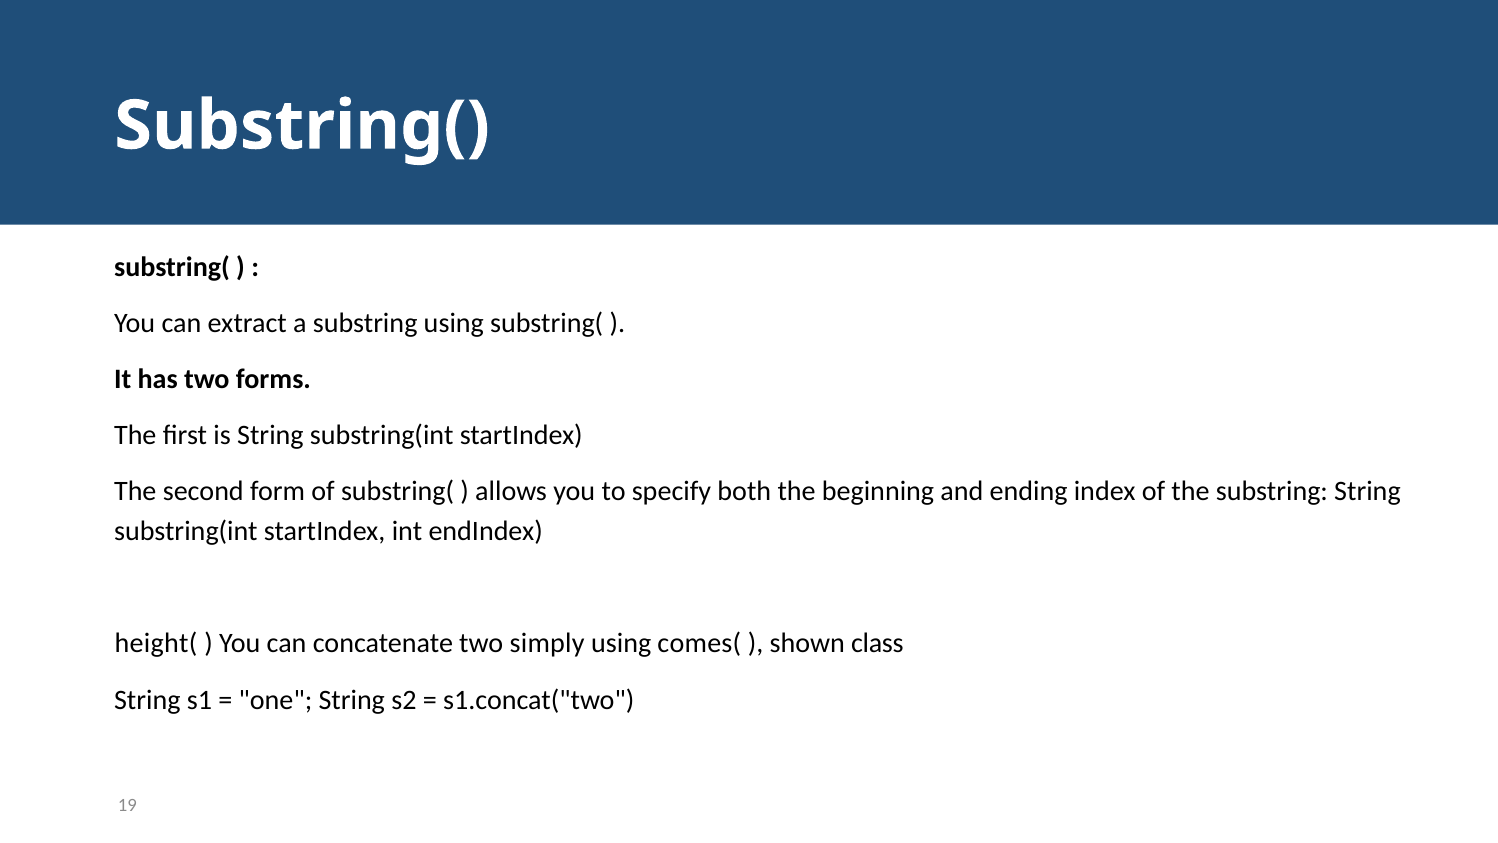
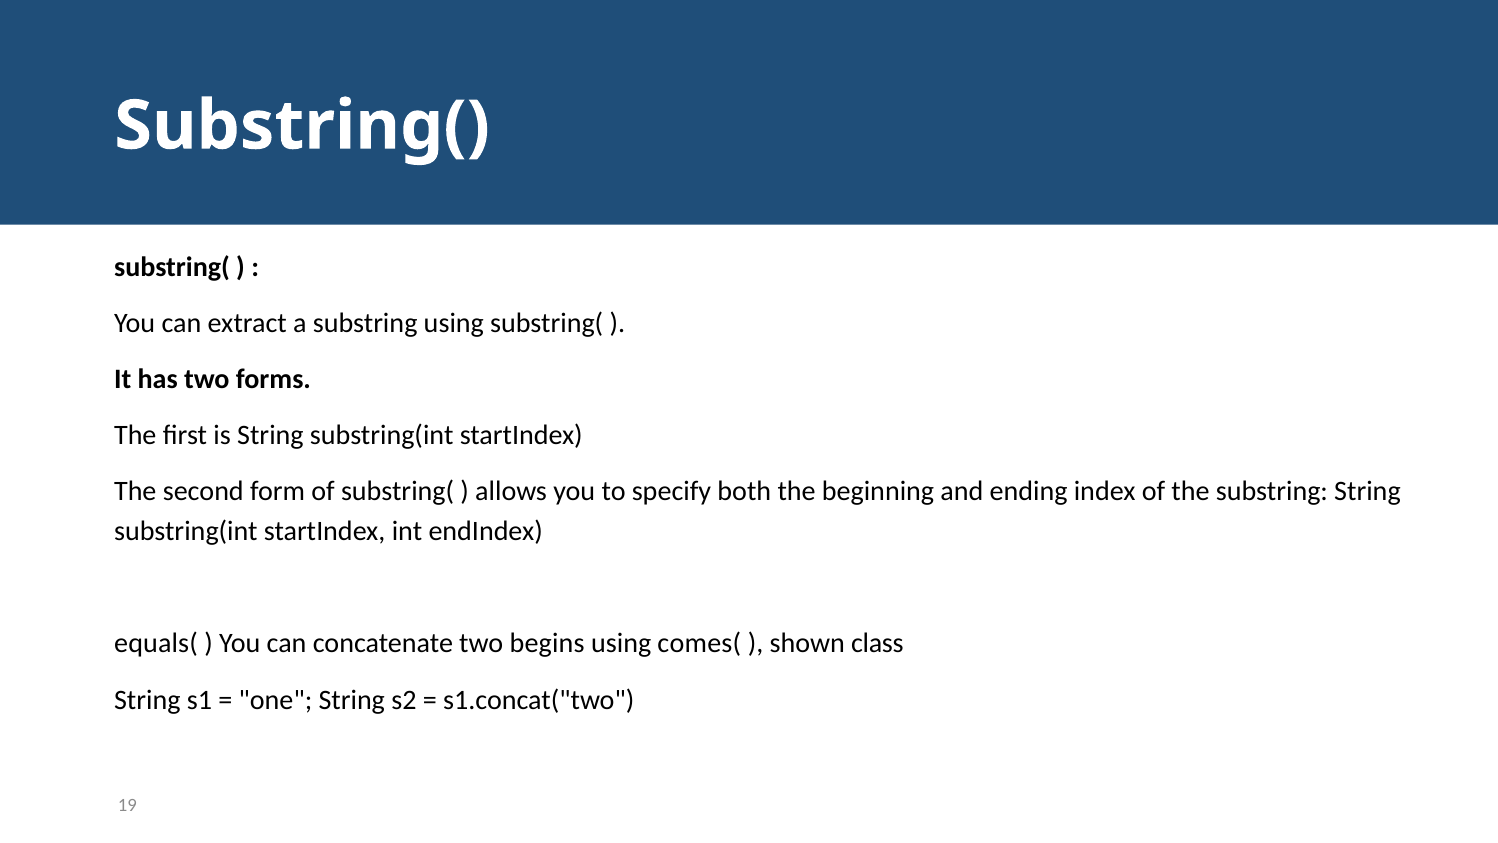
height(: height( -> equals(
simply: simply -> begins
